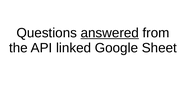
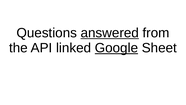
Google underline: none -> present
